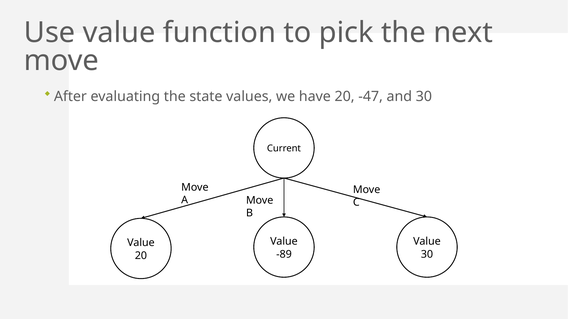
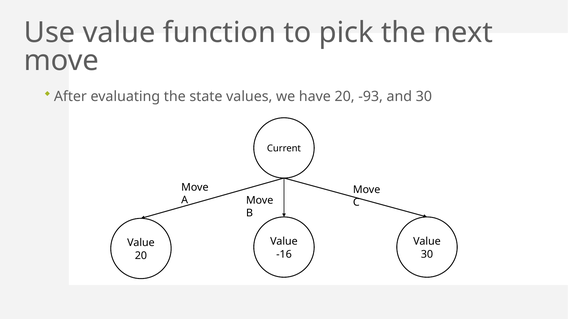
-47: -47 -> -93
-89: -89 -> -16
